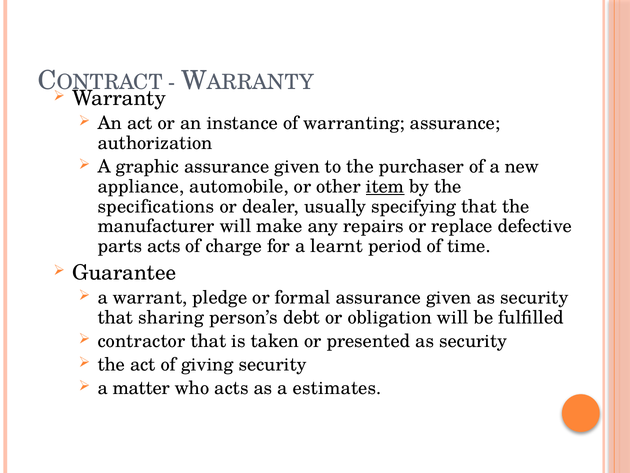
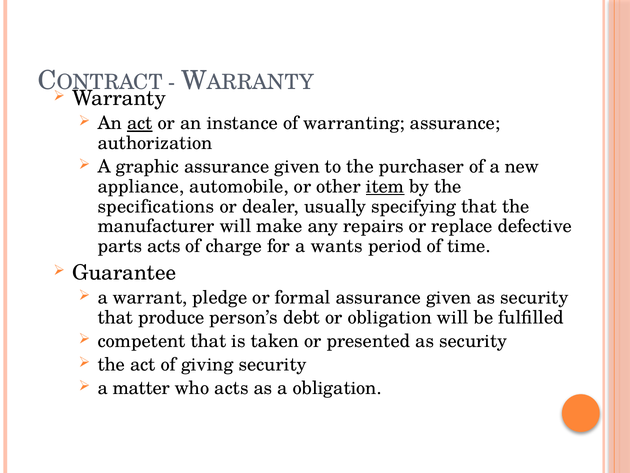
act at (140, 123) underline: none -> present
learnt: learnt -> wants
sharing: sharing -> produce
contractor: contractor -> competent
a estimates: estimates -> obligation
